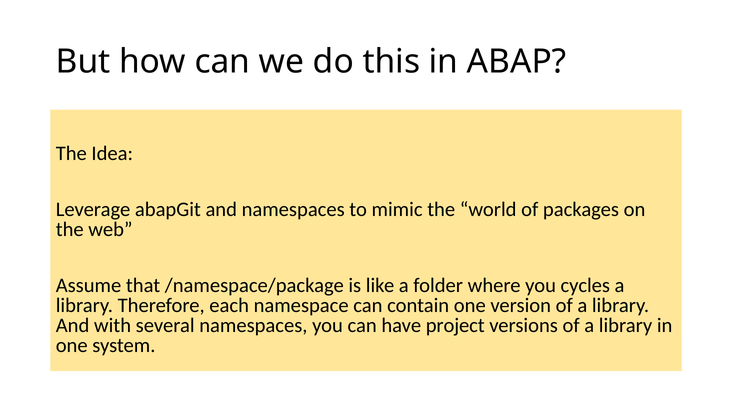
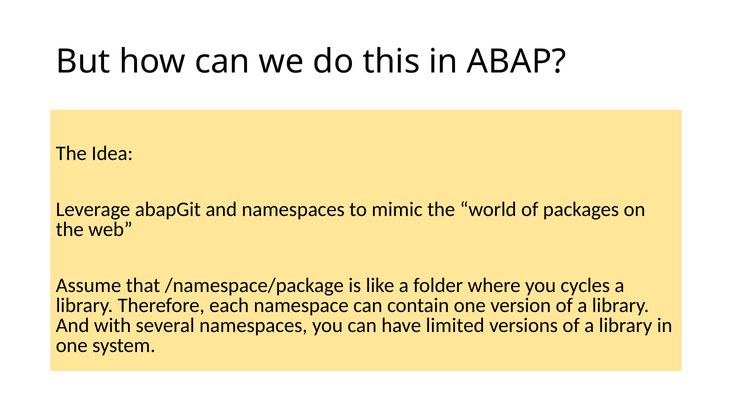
project: project -> limited
